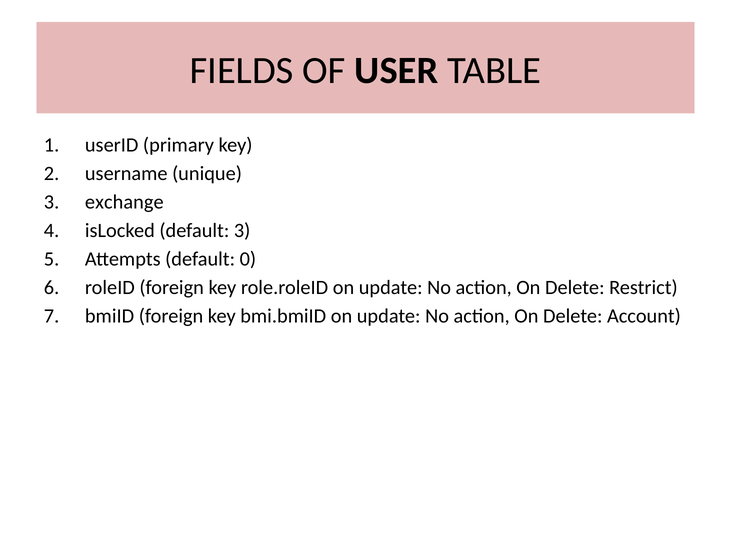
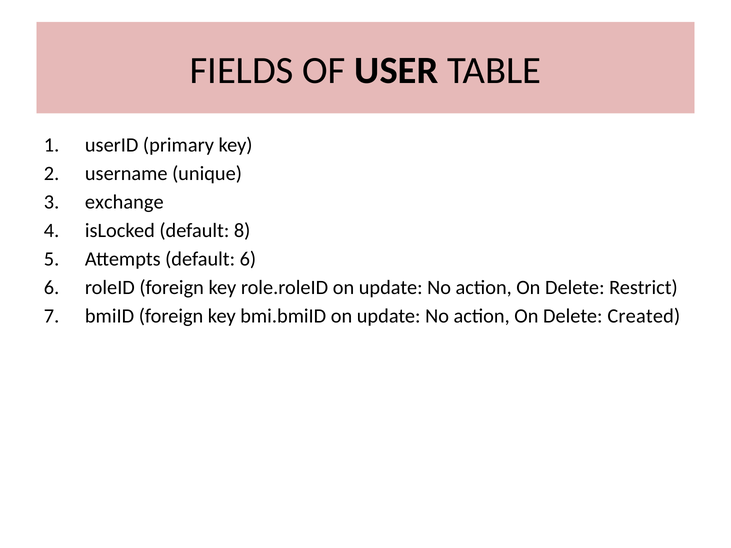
default 3: 3 -> 8
default 0: 0 -> 6
Account: Account -> Created
